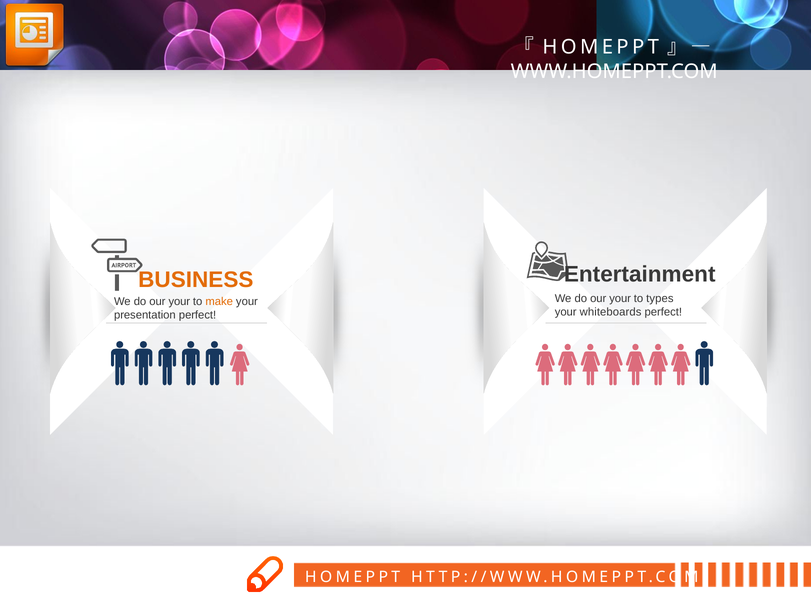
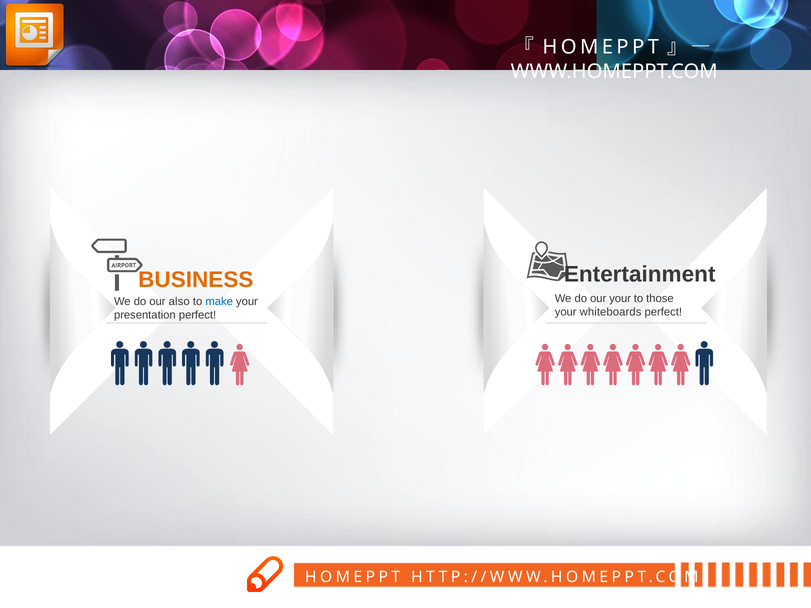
types: types -> those
your at (179, 302): your -> also
make colour: orange -> blue
